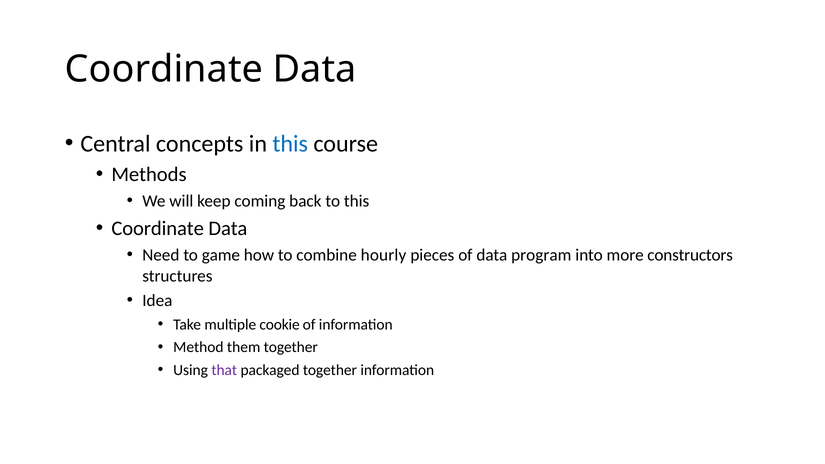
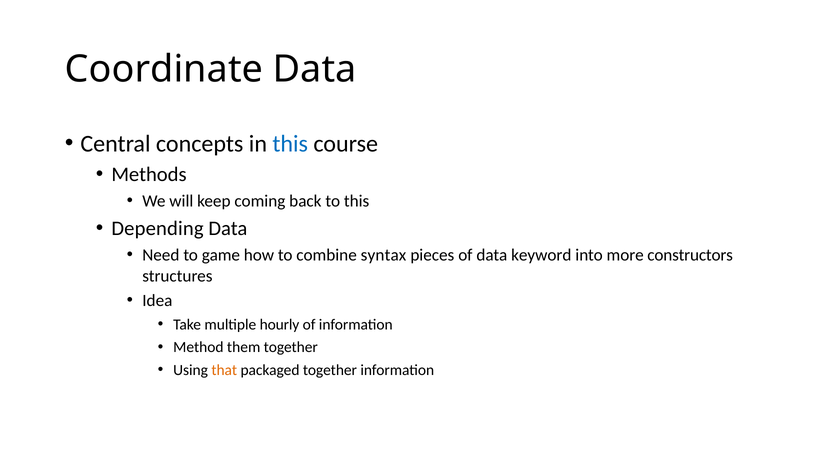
Coordinate at (158, 229): Coordinate -> Depending
hourly: hourly -> syntax
program: program -> keyword
cookie: cookie -> hourly
that colour: purple -> orange
